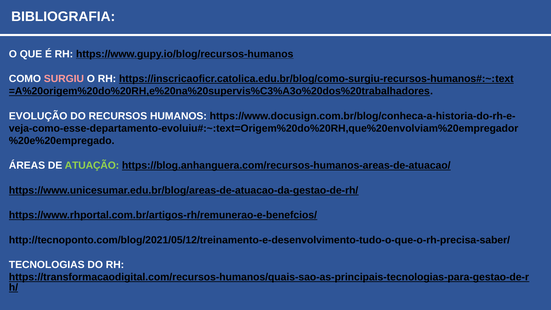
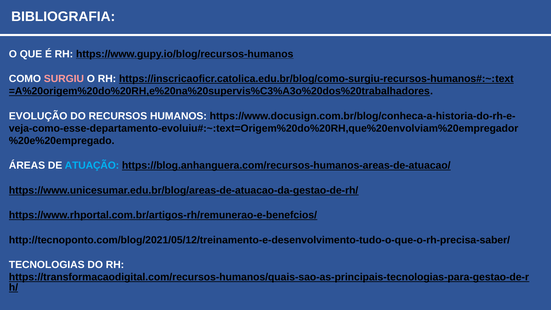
ATUAÇÃO colour: light green -> light blue
